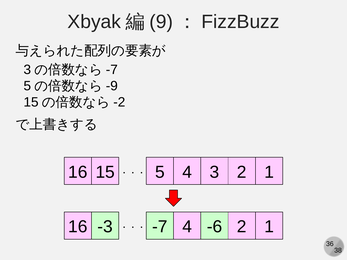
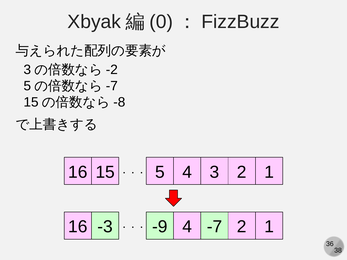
9: 9 -> 0
-7 at (112, 70): -7 -> -2
-9 at (112, 86): -9 -> -7
-2: -2 -> -8
-7 at (160, 227): -7 -> -9
-6 at (214, 227): -6 -> -7
